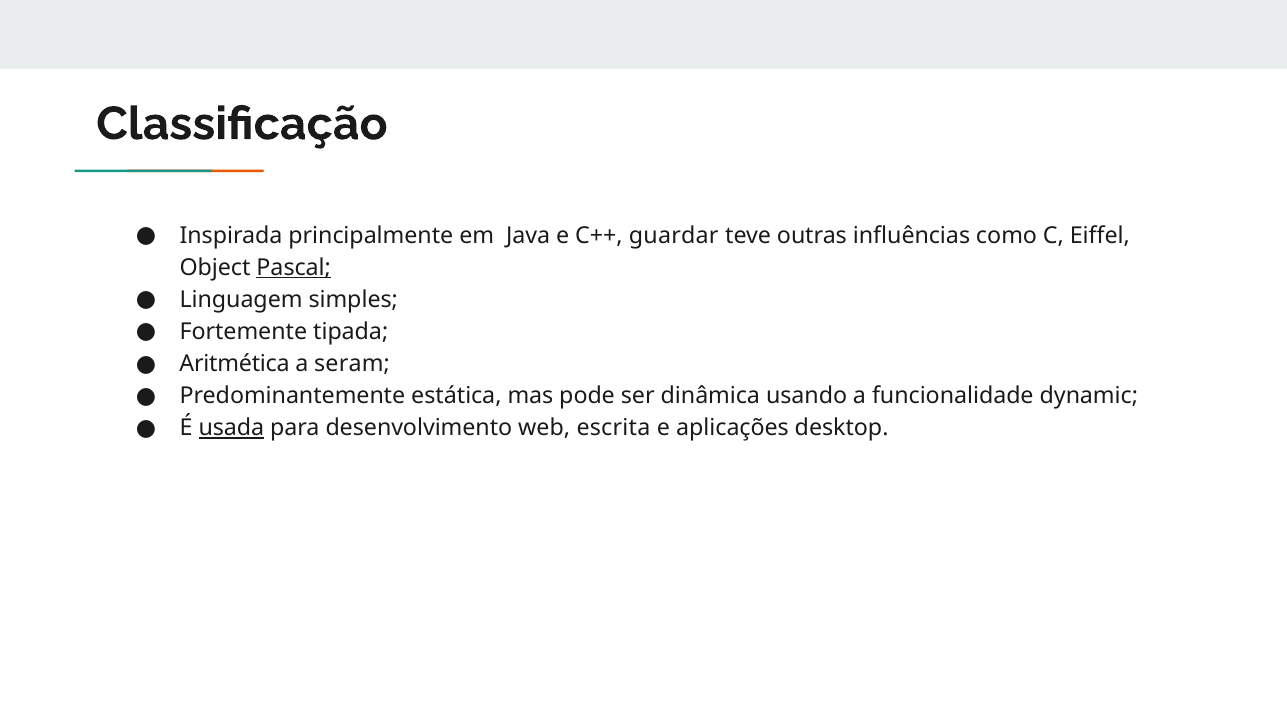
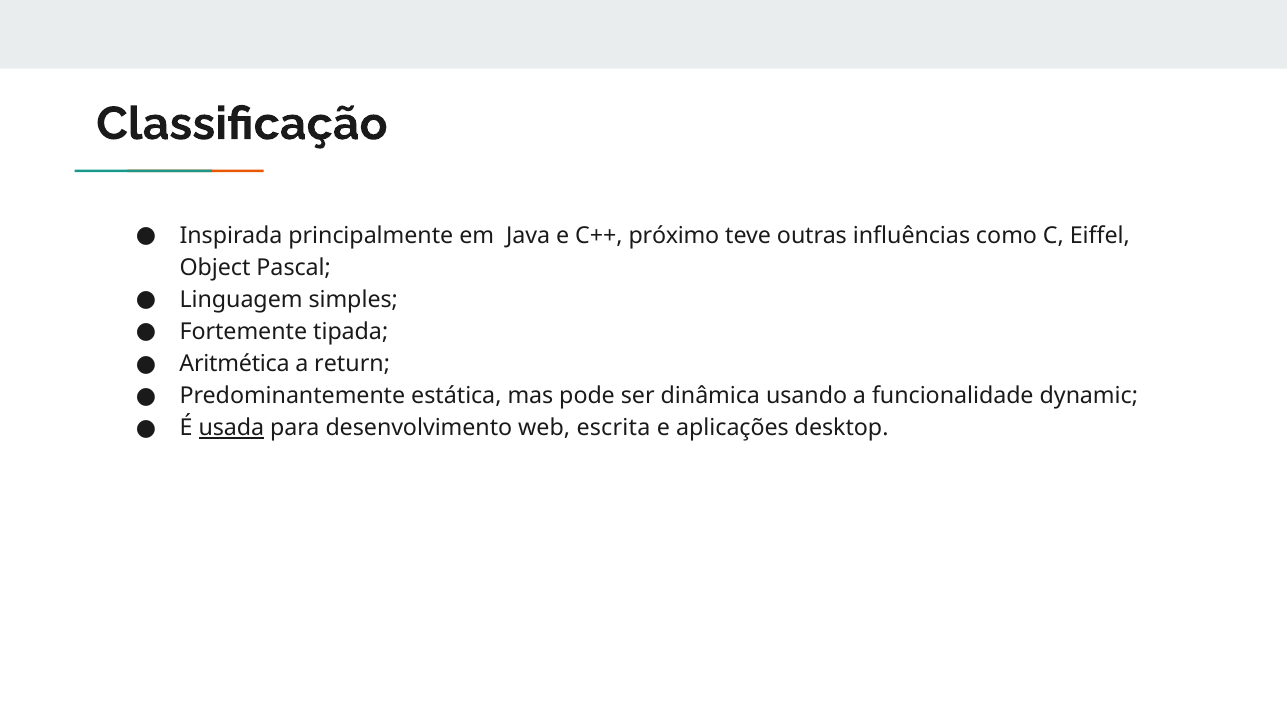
guardar: guardar -> próximo
Pascal underline: present -> none
seram: seram -> return
